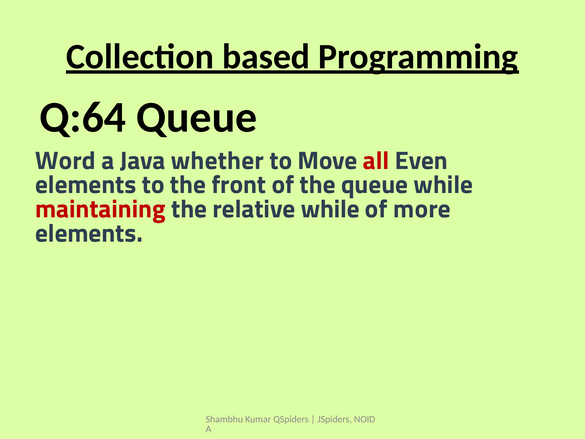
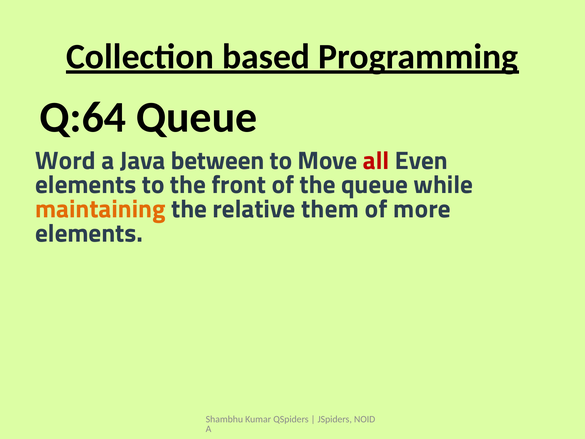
whether: whether -> between
maintaining colour: red -> orange
relative while: while -> them
